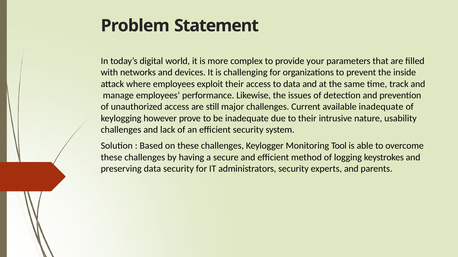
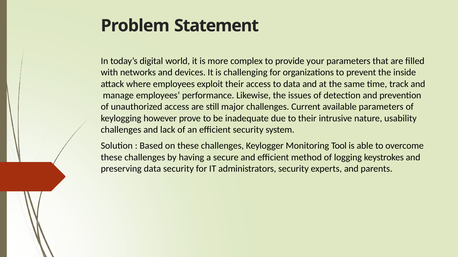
available inadequate: inadequate -> parameters
